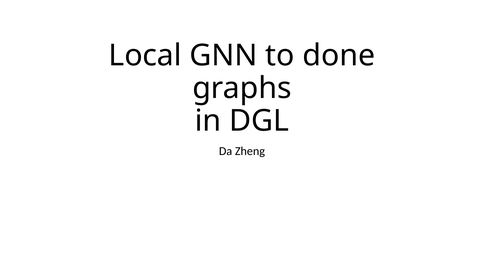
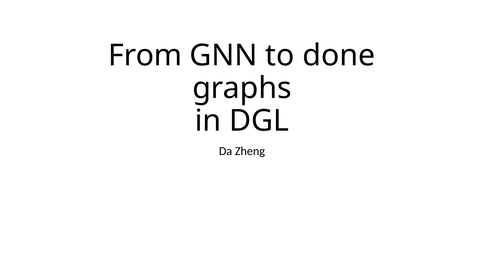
Local: Local -> From
